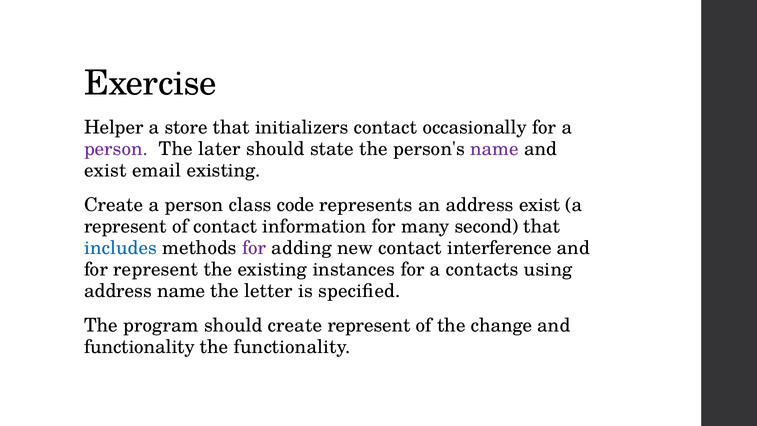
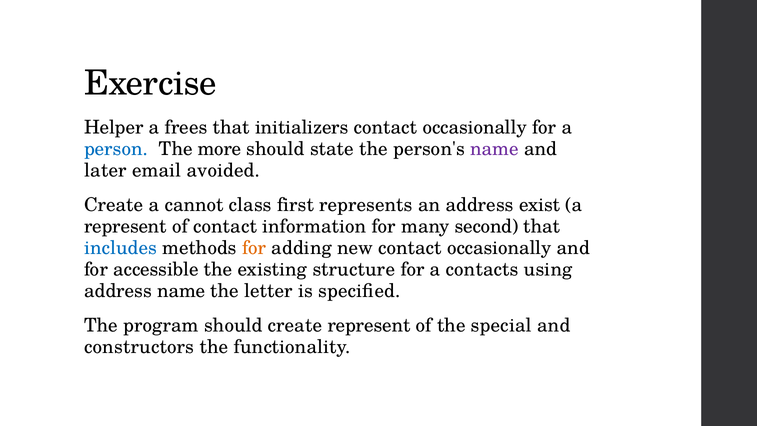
store: store -> frees
person at (116, 149) colour: purple -> blue
later: later -> more
exist at (105, 171): exist -> later
email existing: existing -> avoided
Create a person: person -> cannot
code: code -> first
for at (254, 248) colour: purple -> orange
new contact interference: interference -> occasionally
for represent: represent -> accessible
instances: instances -> structure
change: change -> special
functionality at (139, 347): functionality -> constructors
